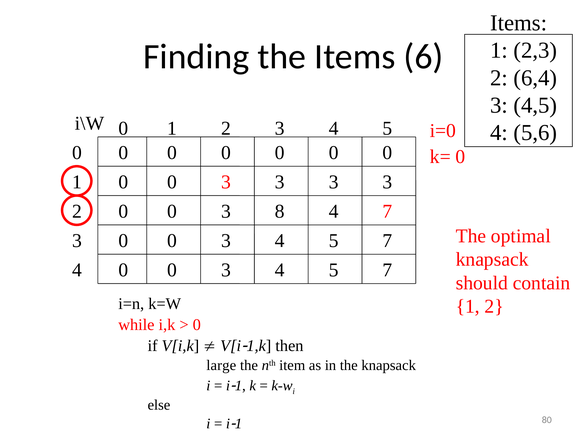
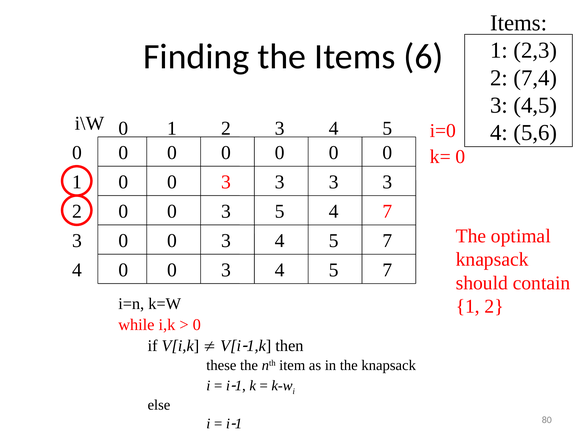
6,4: 6,4 -> 7,4
3 8: 8 -> 5
large: large -> these
